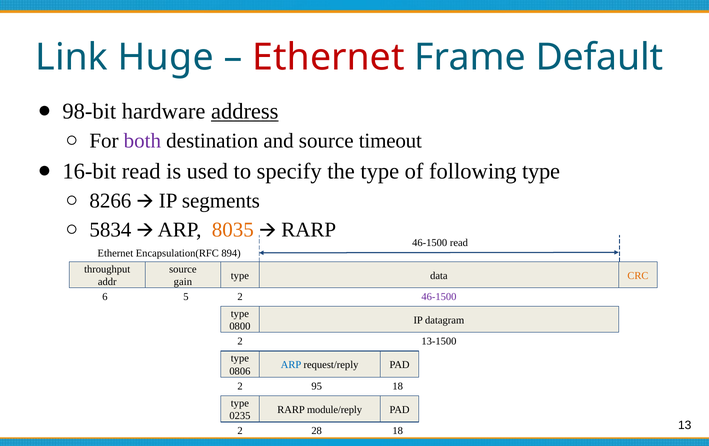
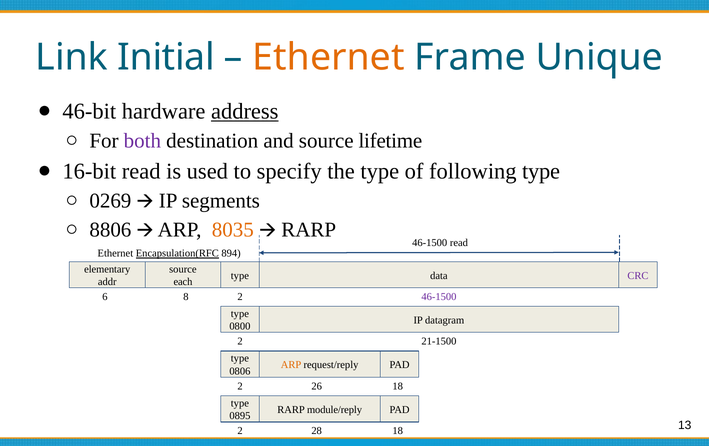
Huge: Huge -> Initial
Ethernet at (328, 58) colour: red -> orange
Default: Default -> Unique
98-bit: 98-bit -> 46-bit
timeout: timeout -> lifetime
8266: 8266 -> 0269
5834: 5834 -> 8806
Encapsulation(RFC underline: none -> present
throughput: throughput -> elementary
CRC colour: orange -> purple
gain: gain -> each
5: 5 -> 8
13-1500: 13-1500 -> 21-1500
ARP at (291, 365) colour: blue -> orange
95: 95 -> 26
0235: 0235 -> 0895
